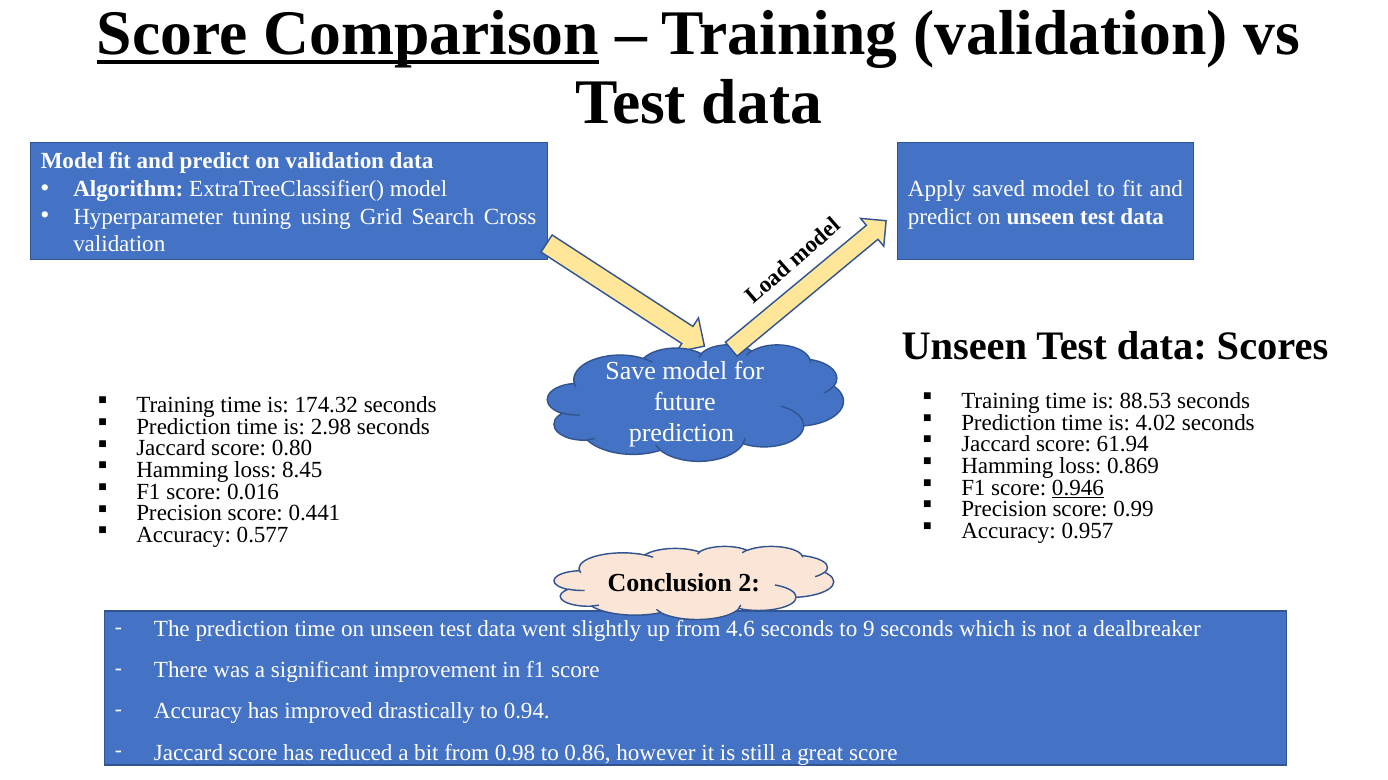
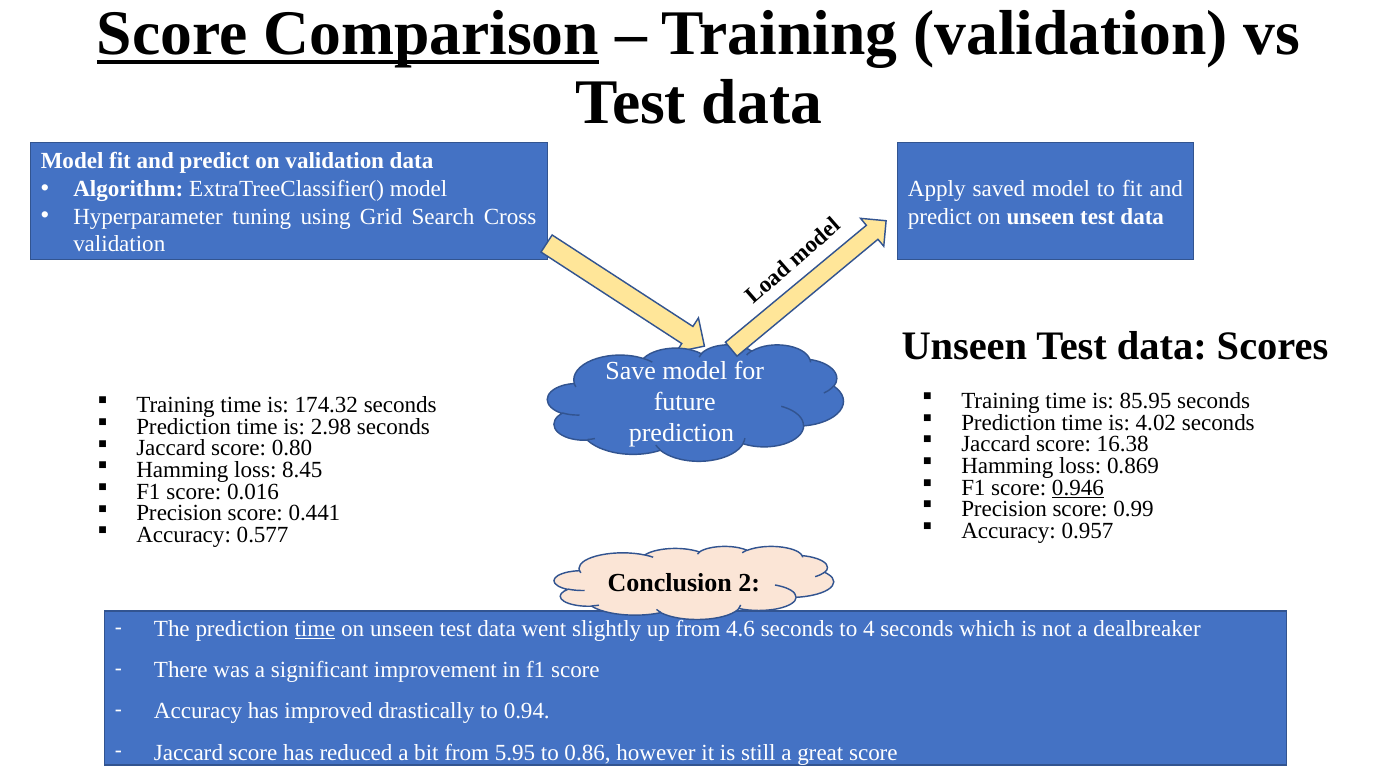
88.53: 88.53 -> 85.95
61.94: 61.94 -> 16.38
time at (315, 629) underline: none -> present
9: 9 -> 4
0.98: 0.98 -> 5.95
